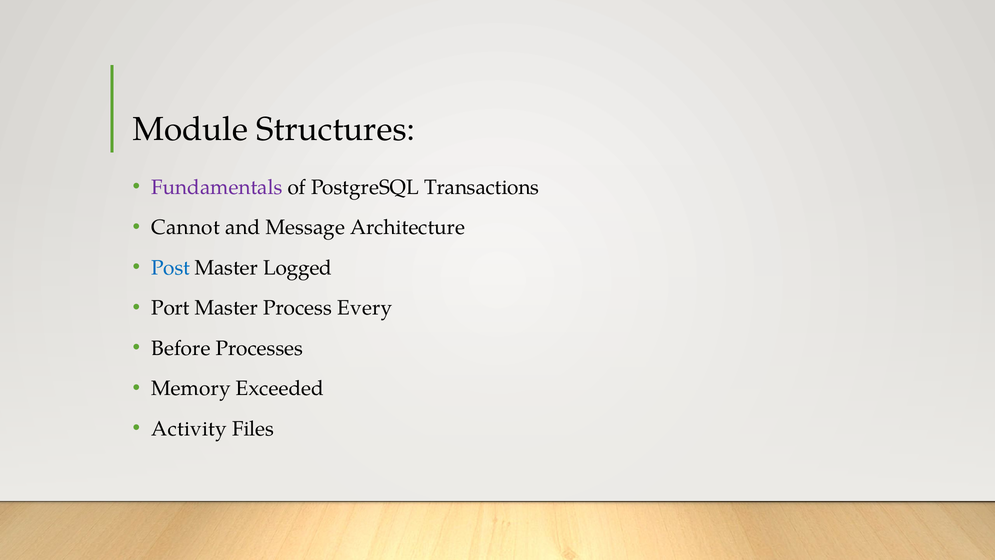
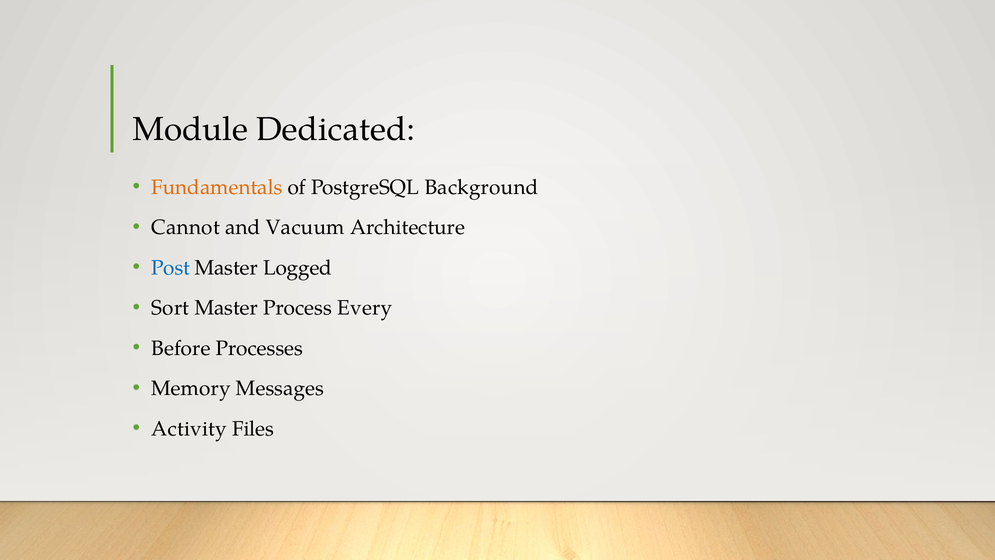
Structures: Structures -> Dedicated
Fundamentals colour: purple -> orange
Transactions: Transactions -> Background
Message: Message -> Vacuum
Port: Port -> Sort
Exceeded: Exceeded -> Messages
